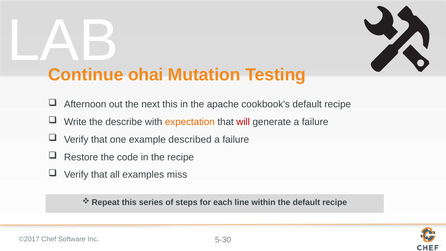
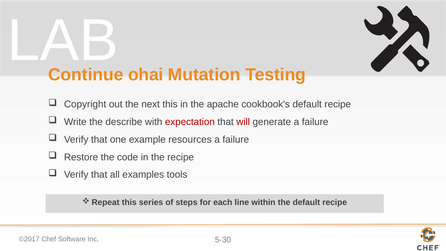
Afternoon: Afternoon -> Copyright
expectation colour: orange -> red
described: described -> resources
miss: miss -> tools
